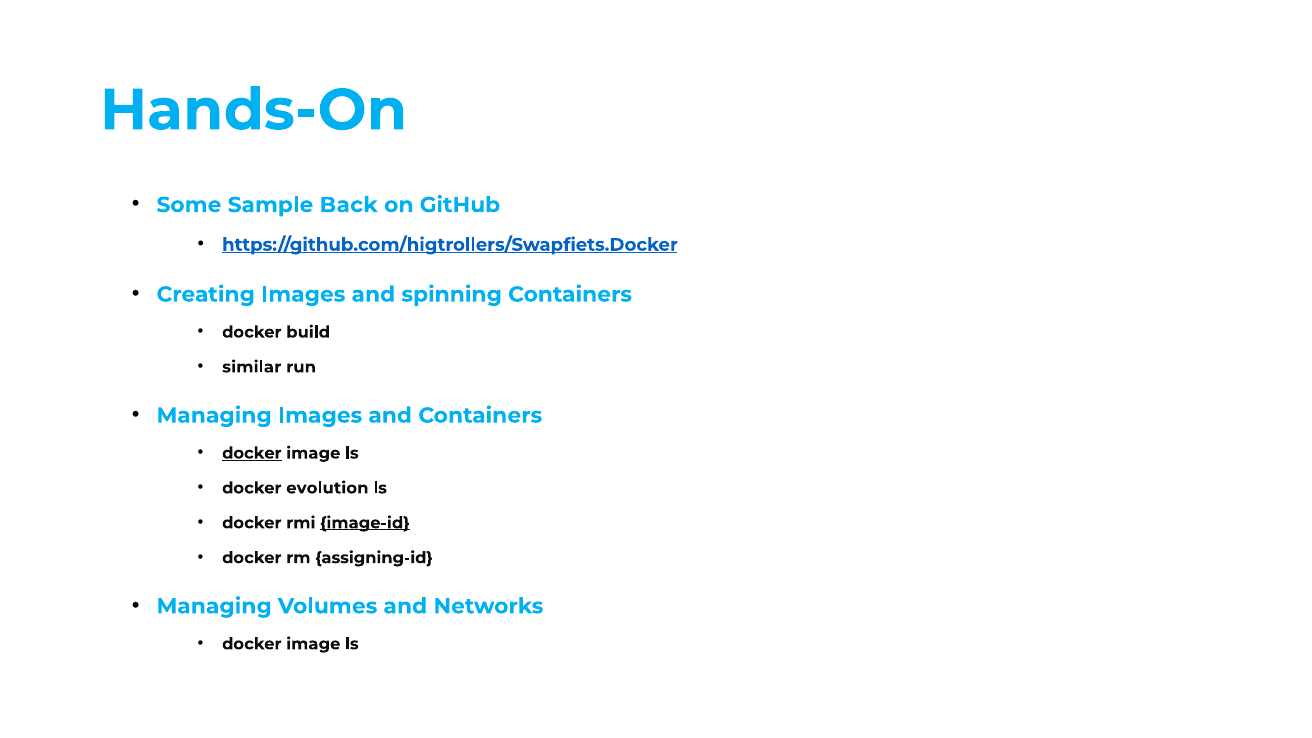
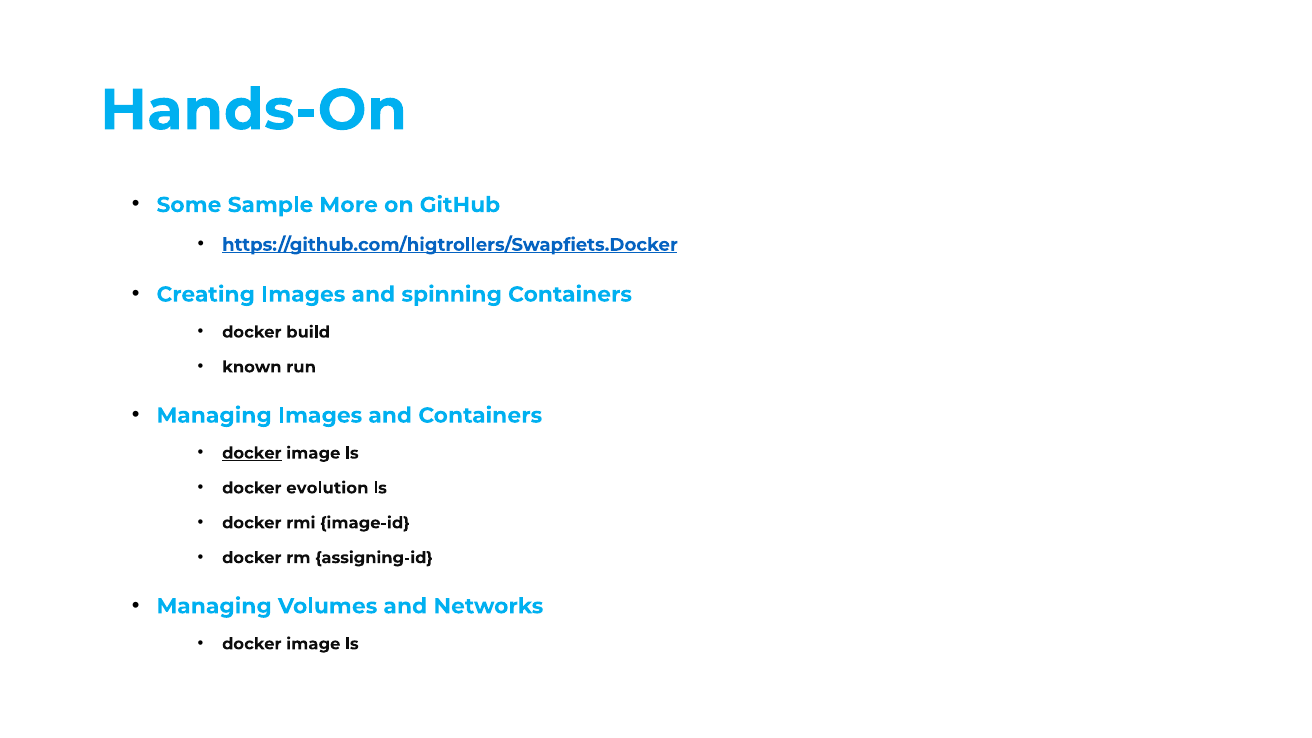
Back: Back -> More
similar: similar -> known
image-id underline: present -> none
